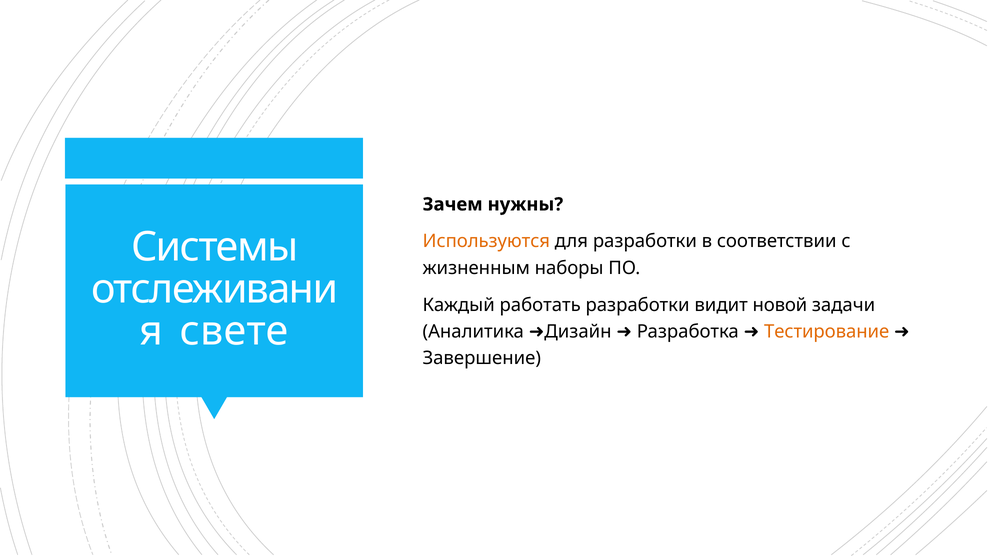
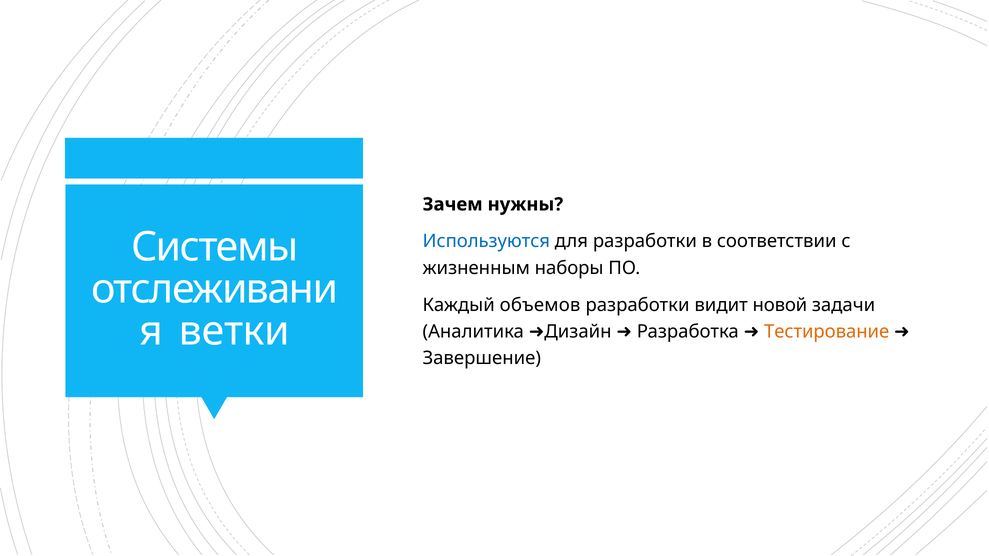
Используются colour: orange -> blue
работать: работать -> объемов
свете: свете -> ветки
